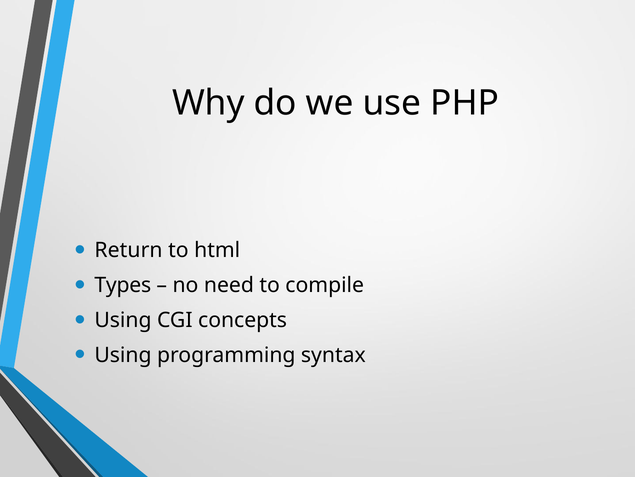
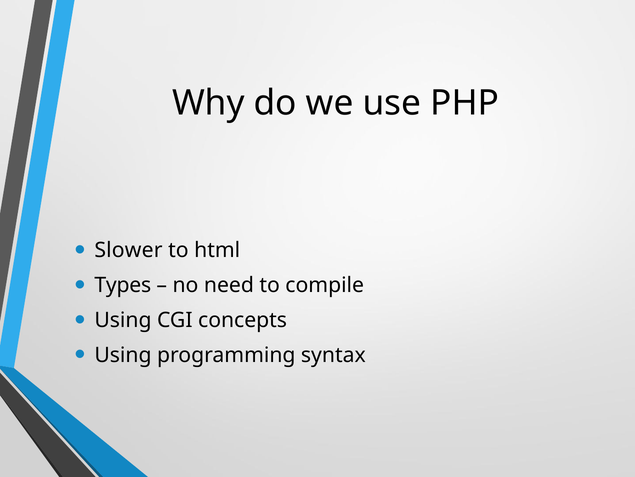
Return: Return -> Slower
